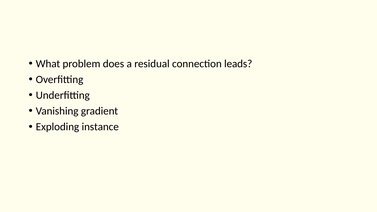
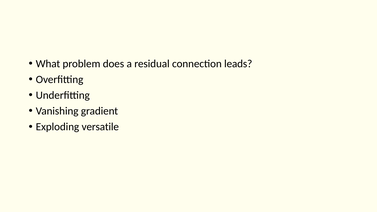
instance: instance -> versatile
